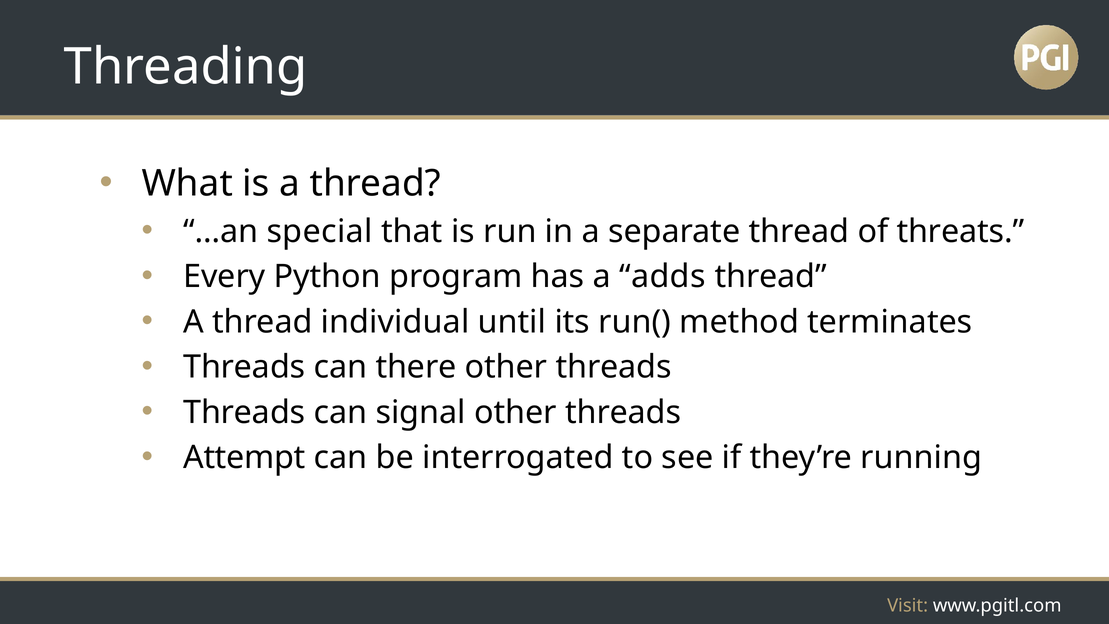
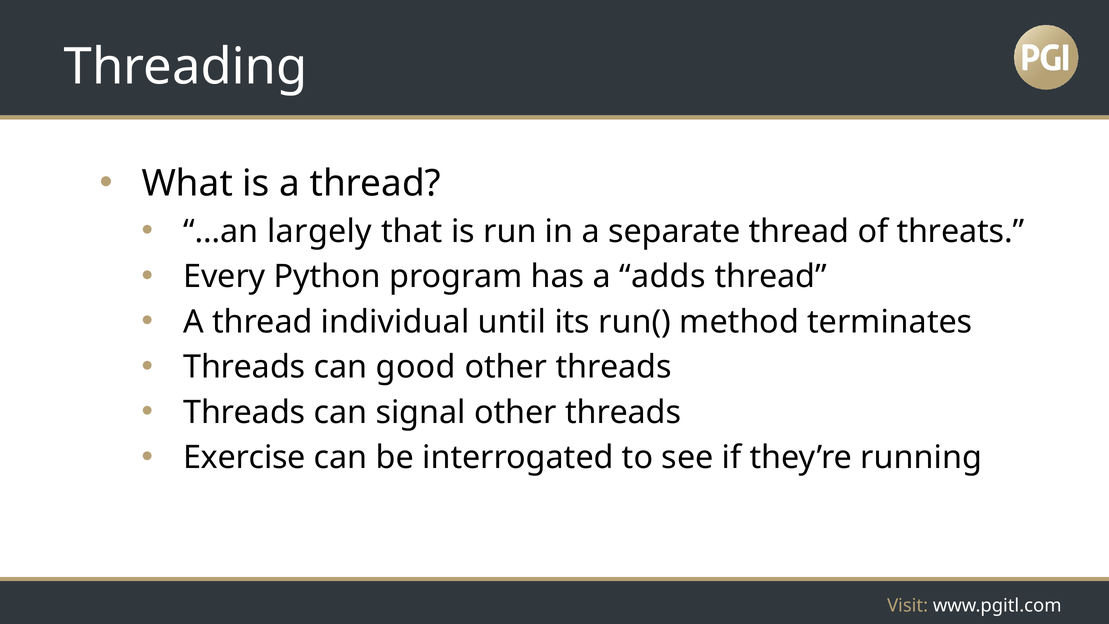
special: special -> largely
there: there -> good
Attempt: Attempt -> Exercise
